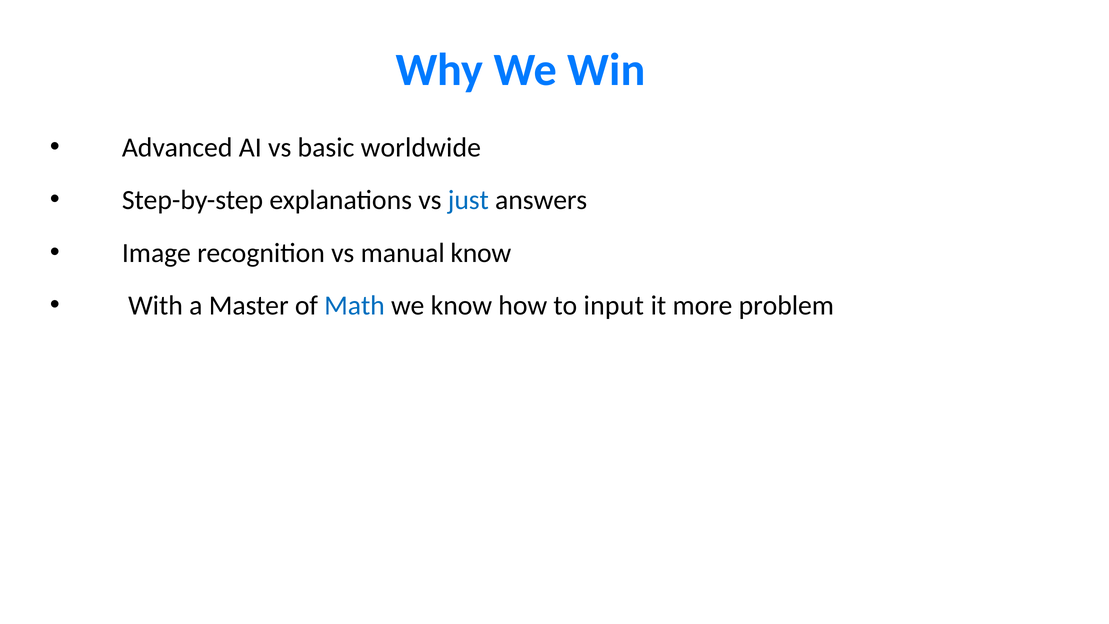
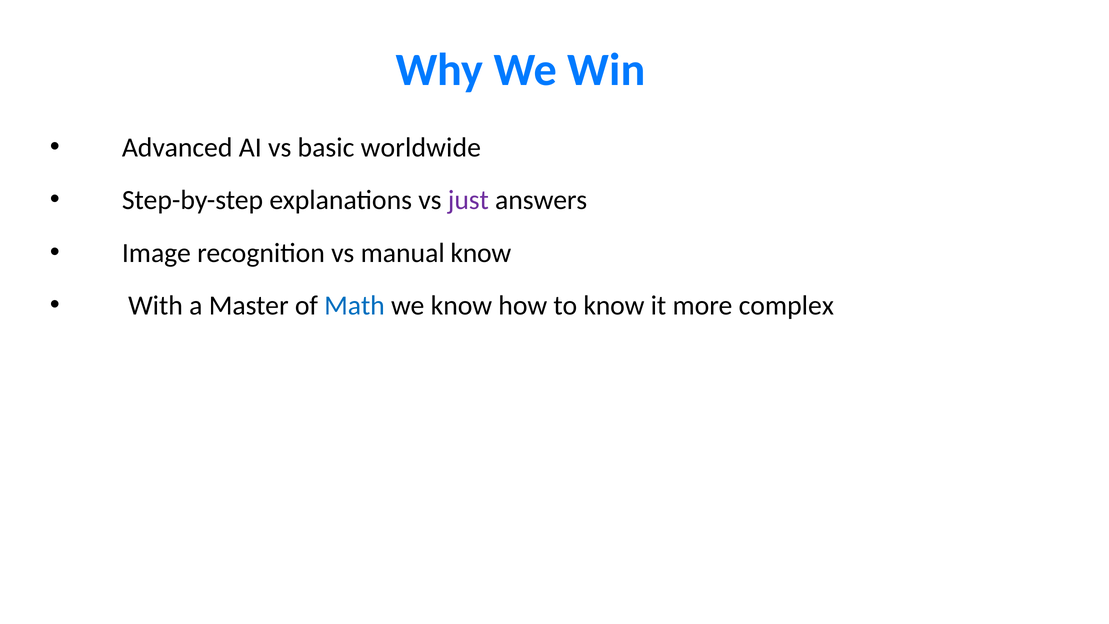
just colour: blue -> purple
to input: input -> know
problem: problem -> complex
